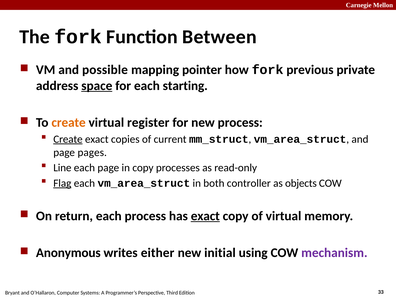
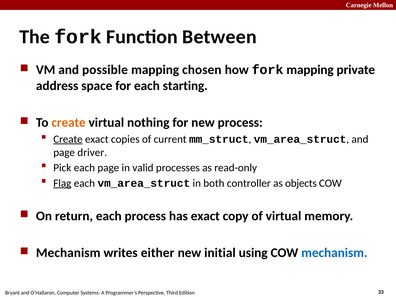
pointer: pointer -> chosen
fork previous: previous -> mapping
space underline: present -> none
register: register -> nothing
pages: pages -> driver
Line: Line -> Pick
in copy: copy -> valid
exact at (205, 216) underline: present -> none
Anonymous at (68, 253): Anonymous -> Mechanism
mechanism at (334, 253) colour: purple -> blue
